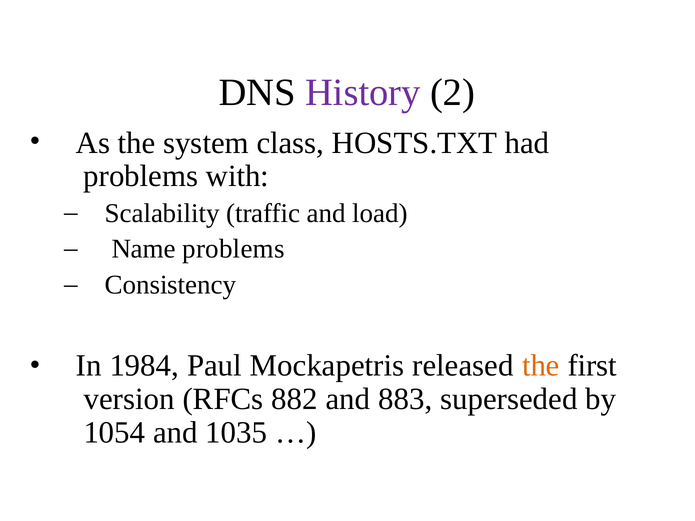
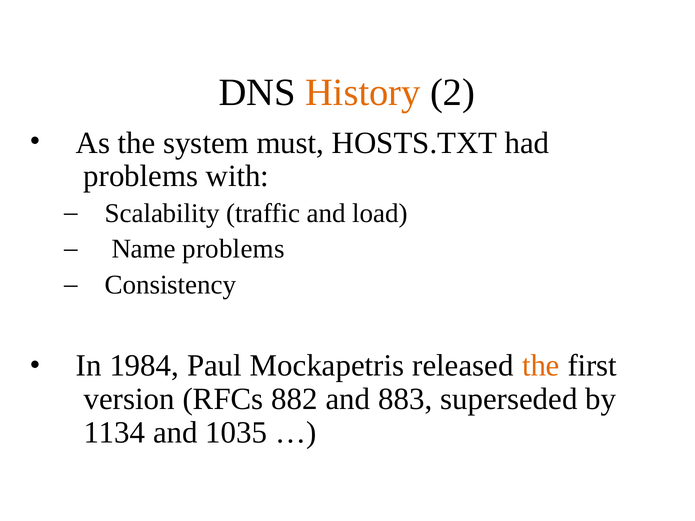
History colour: purple -> orange
class: class -> must
1054: 1054 -> 1134
